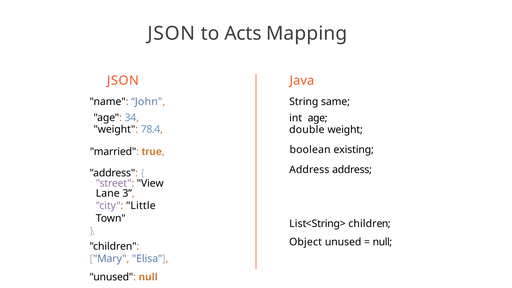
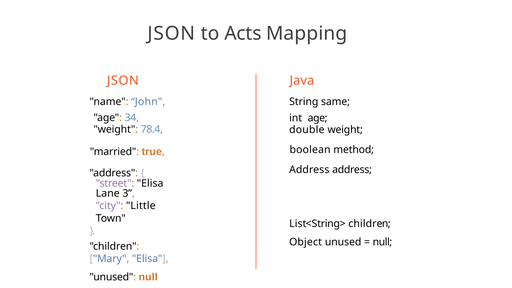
existing: existing -> method
street View: View -> Elisa
